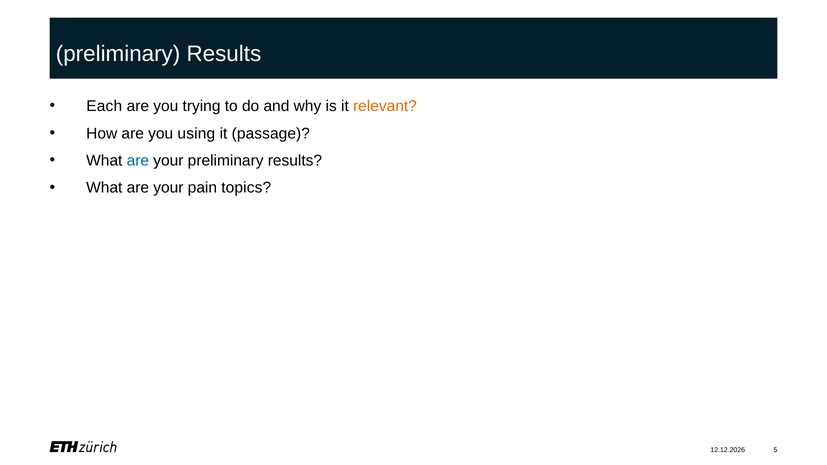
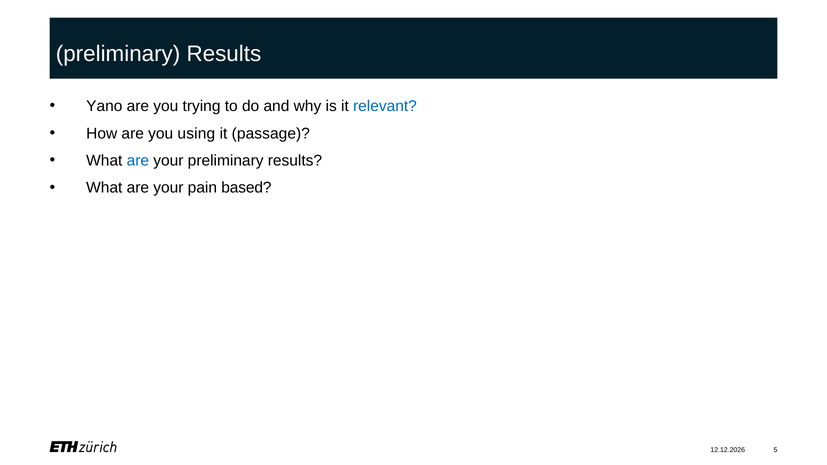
Each: Each -> Yano
relevant colour: orange -> blue
topics: topics -> based
